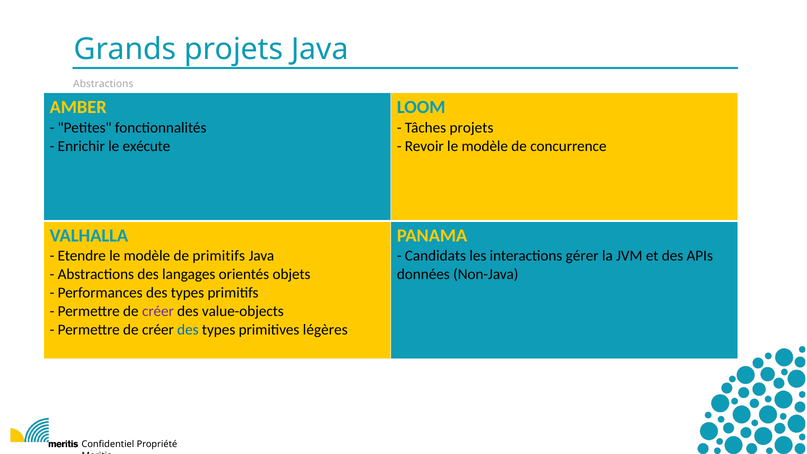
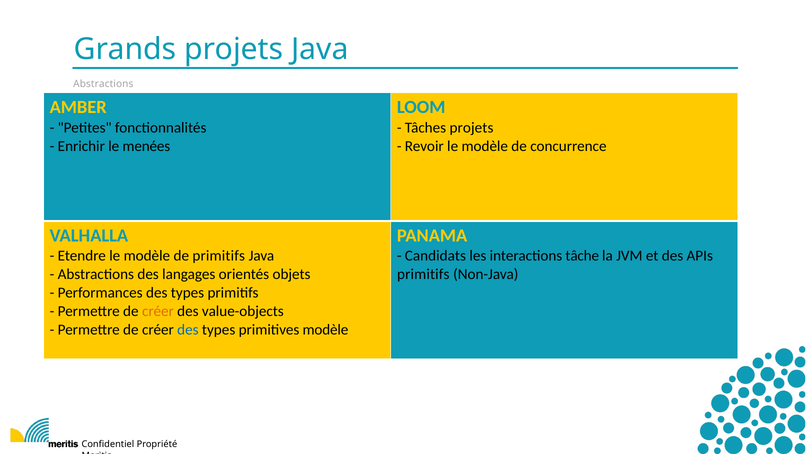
exécute: exécute -> menées
gérer: gérer -> tâche
données at (423, 274): données -> primitifs
créer at (158, 311) colour: purple -> orange
primitives légères: légères -> modèle
